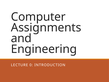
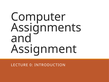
Engineering: Engineering -> Assignment
